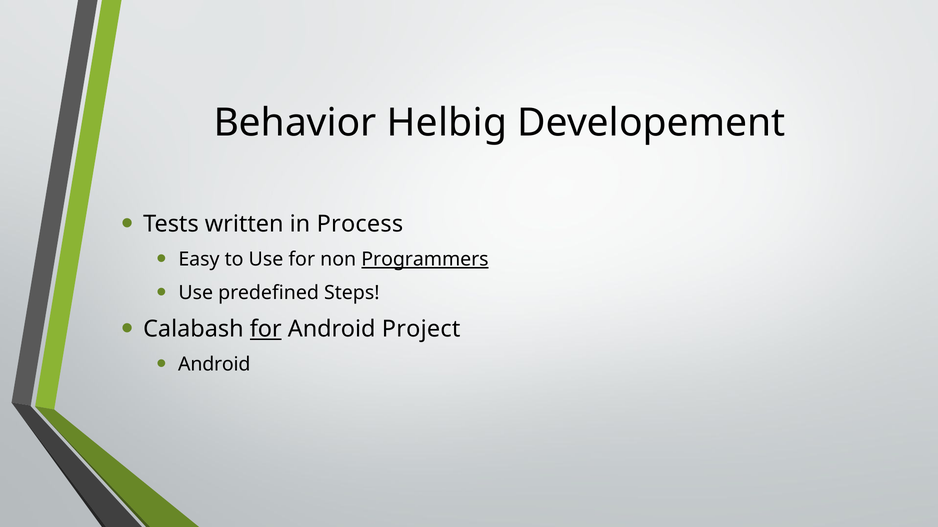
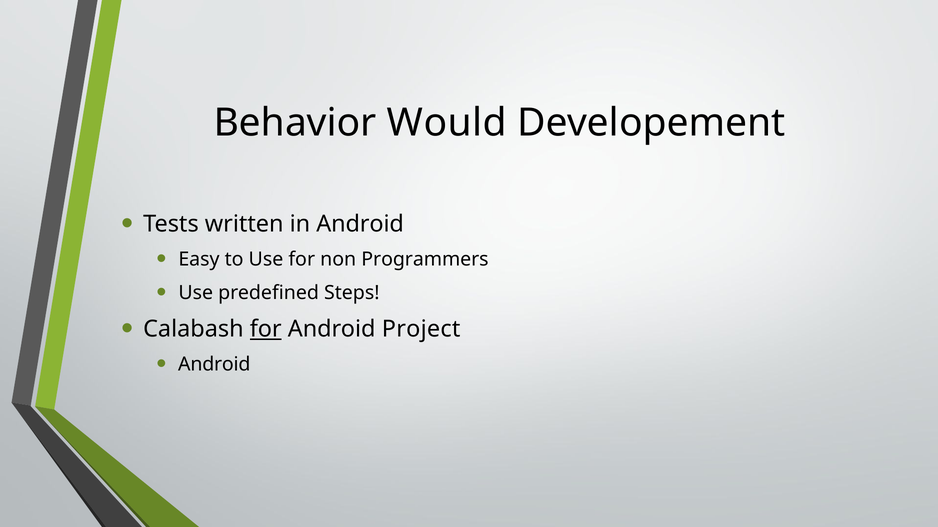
Helbig: Helbig -> Would
in Process: Process -> Android
Programmers underline: present -> none
